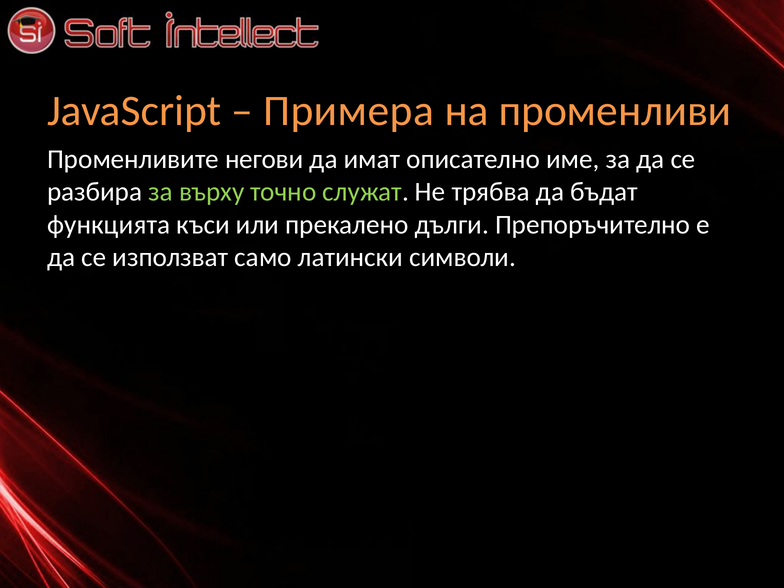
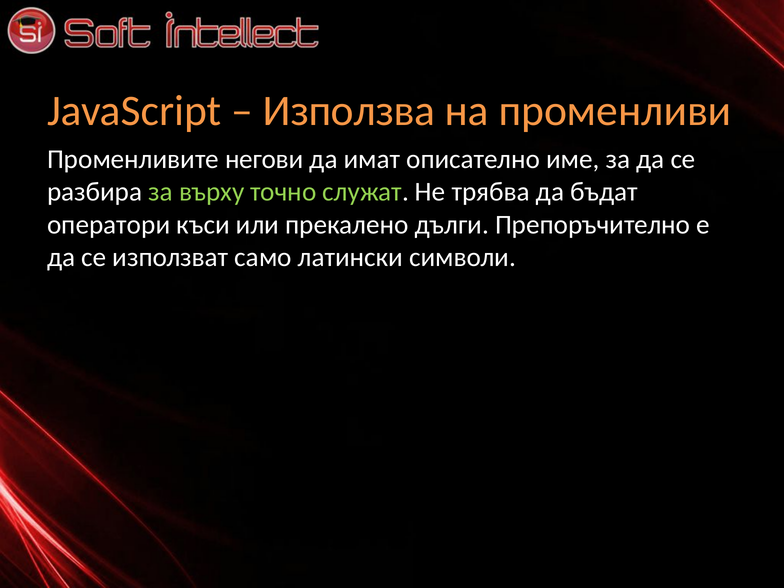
Примера: Примера -> Използва
функцията: функцията -> оператори
